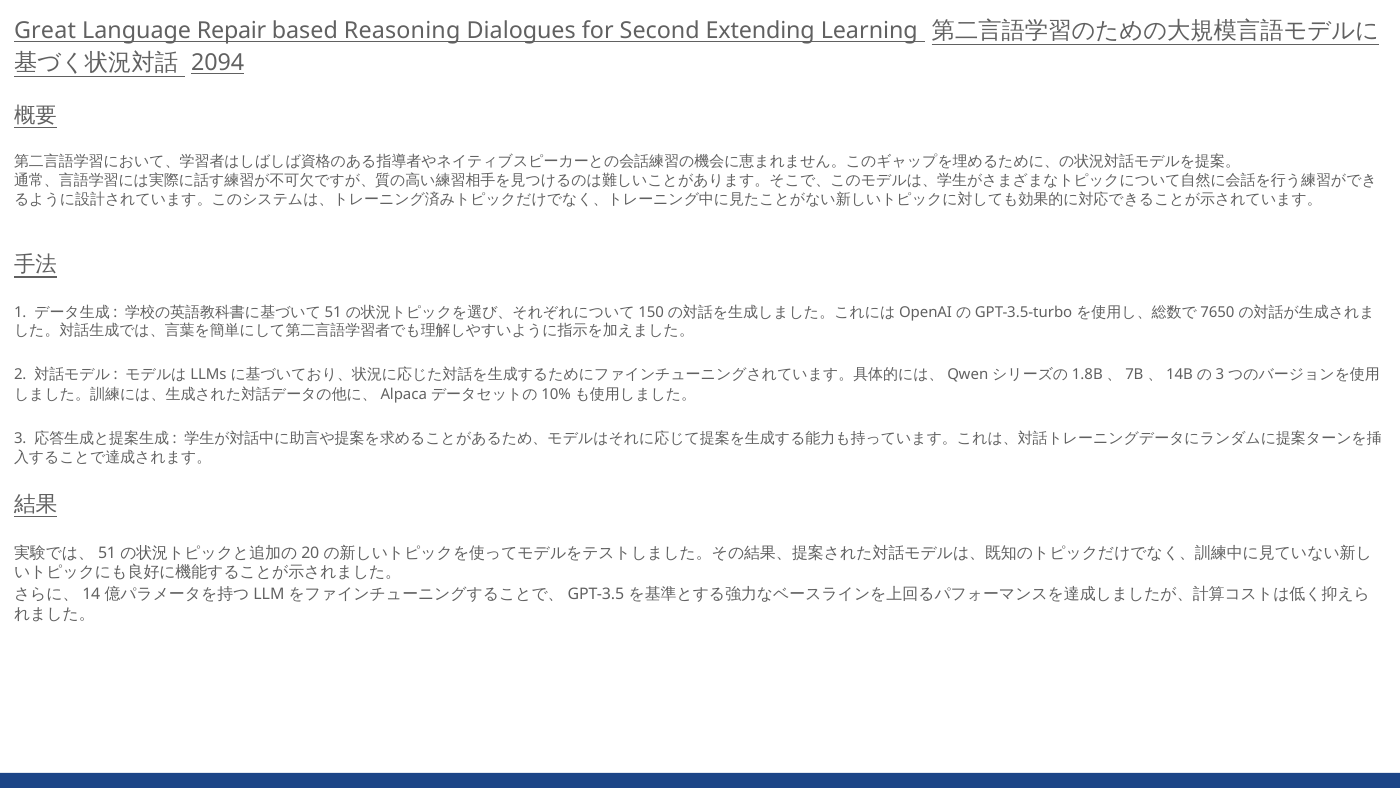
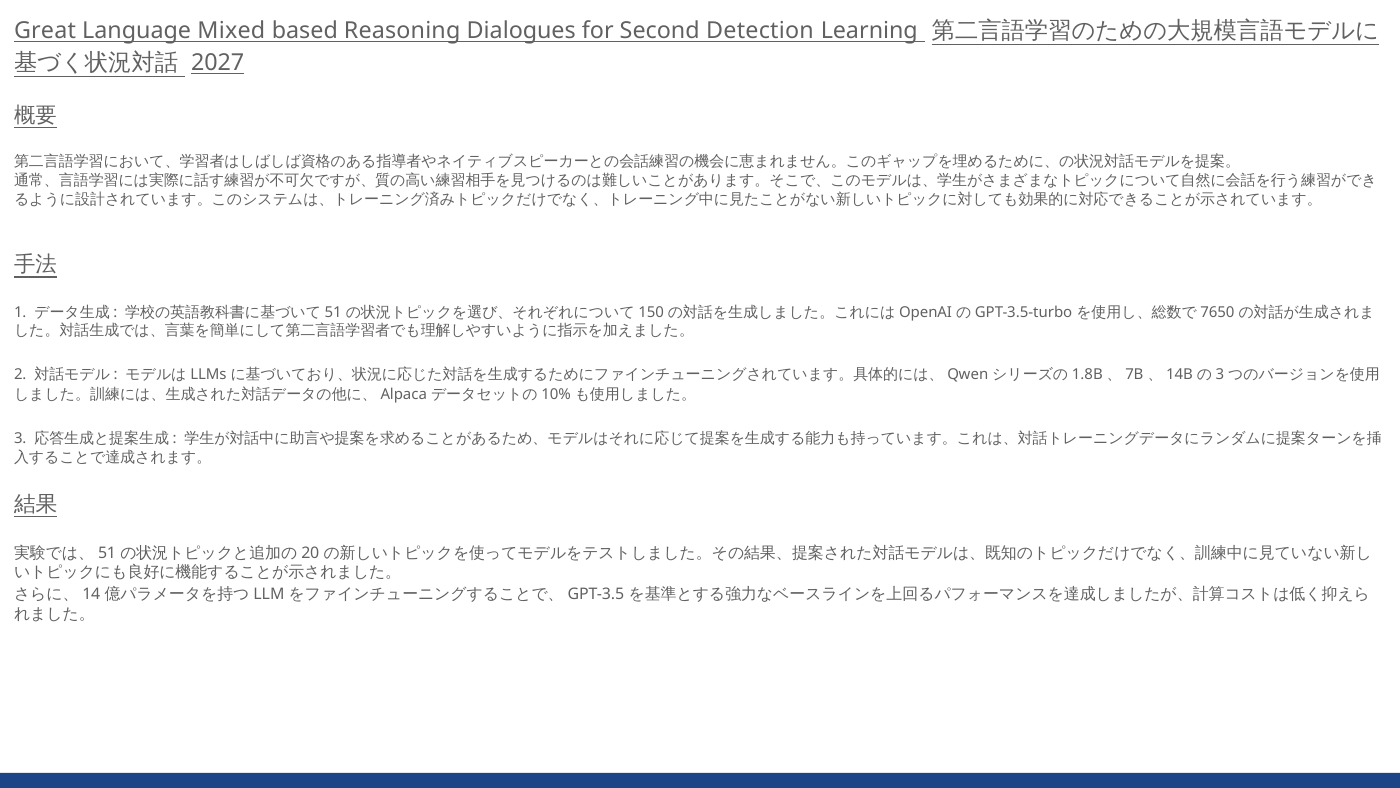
Repair: Repair -> Mixed
Extending: Extending -> Detection
2094: 2094 -> 2027
